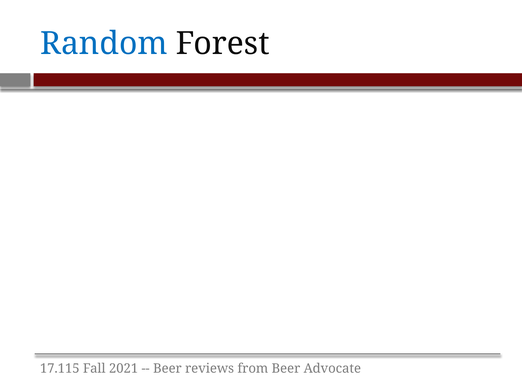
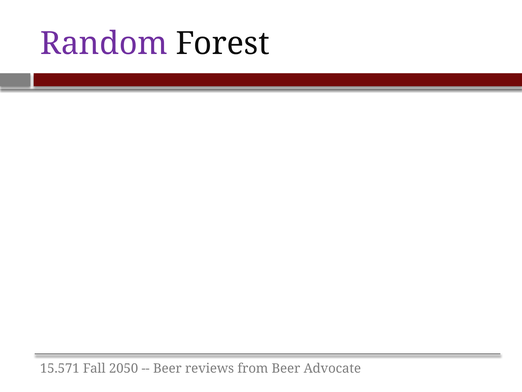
Random colour: blue -> purple
17.115: 17.115 -> 15.571
2021: 2021 -> 2050
